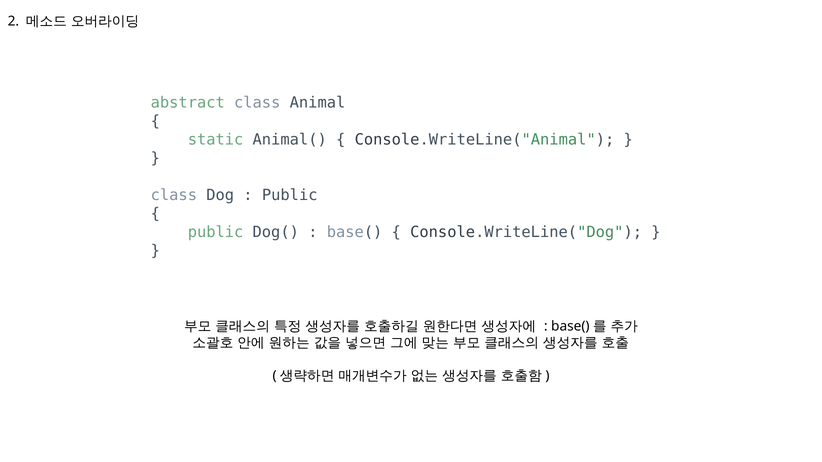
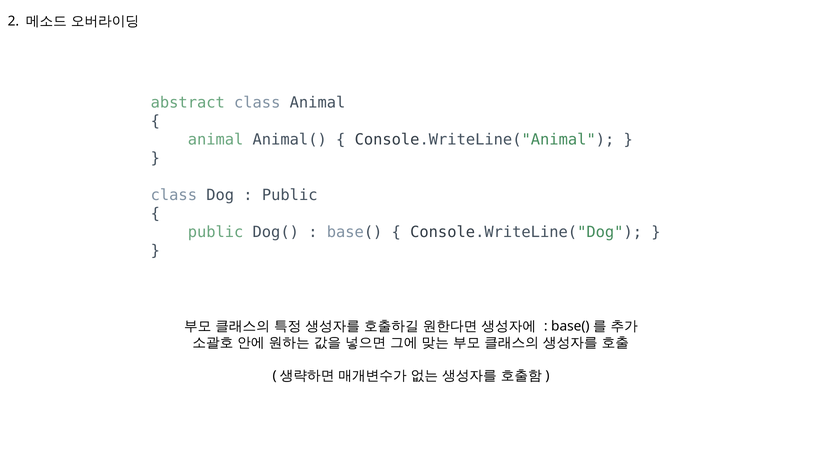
static at (216, 140): static -> animal
